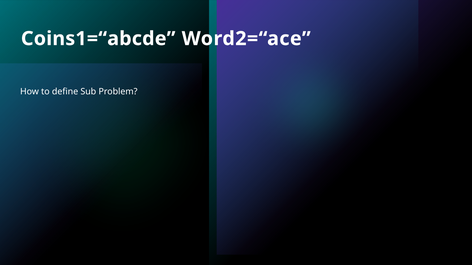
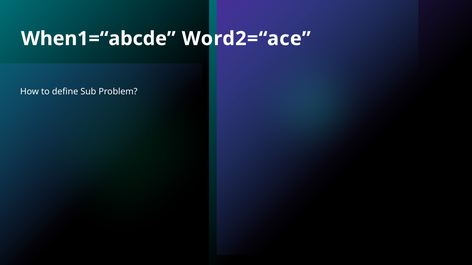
Coins1=“abcde: Coins1=“abcde -> When1=“abcde
